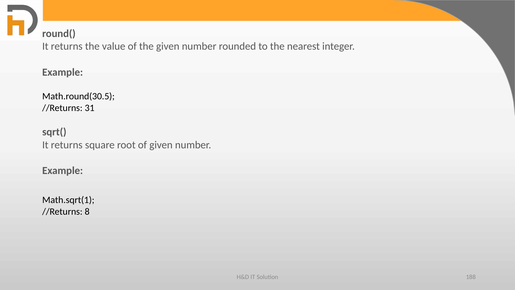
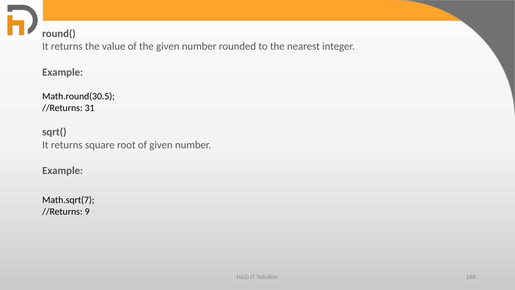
Math.sqrt(1: Math.sqrt(1 -> Math.sqrt(7
8: 8 -> 9
